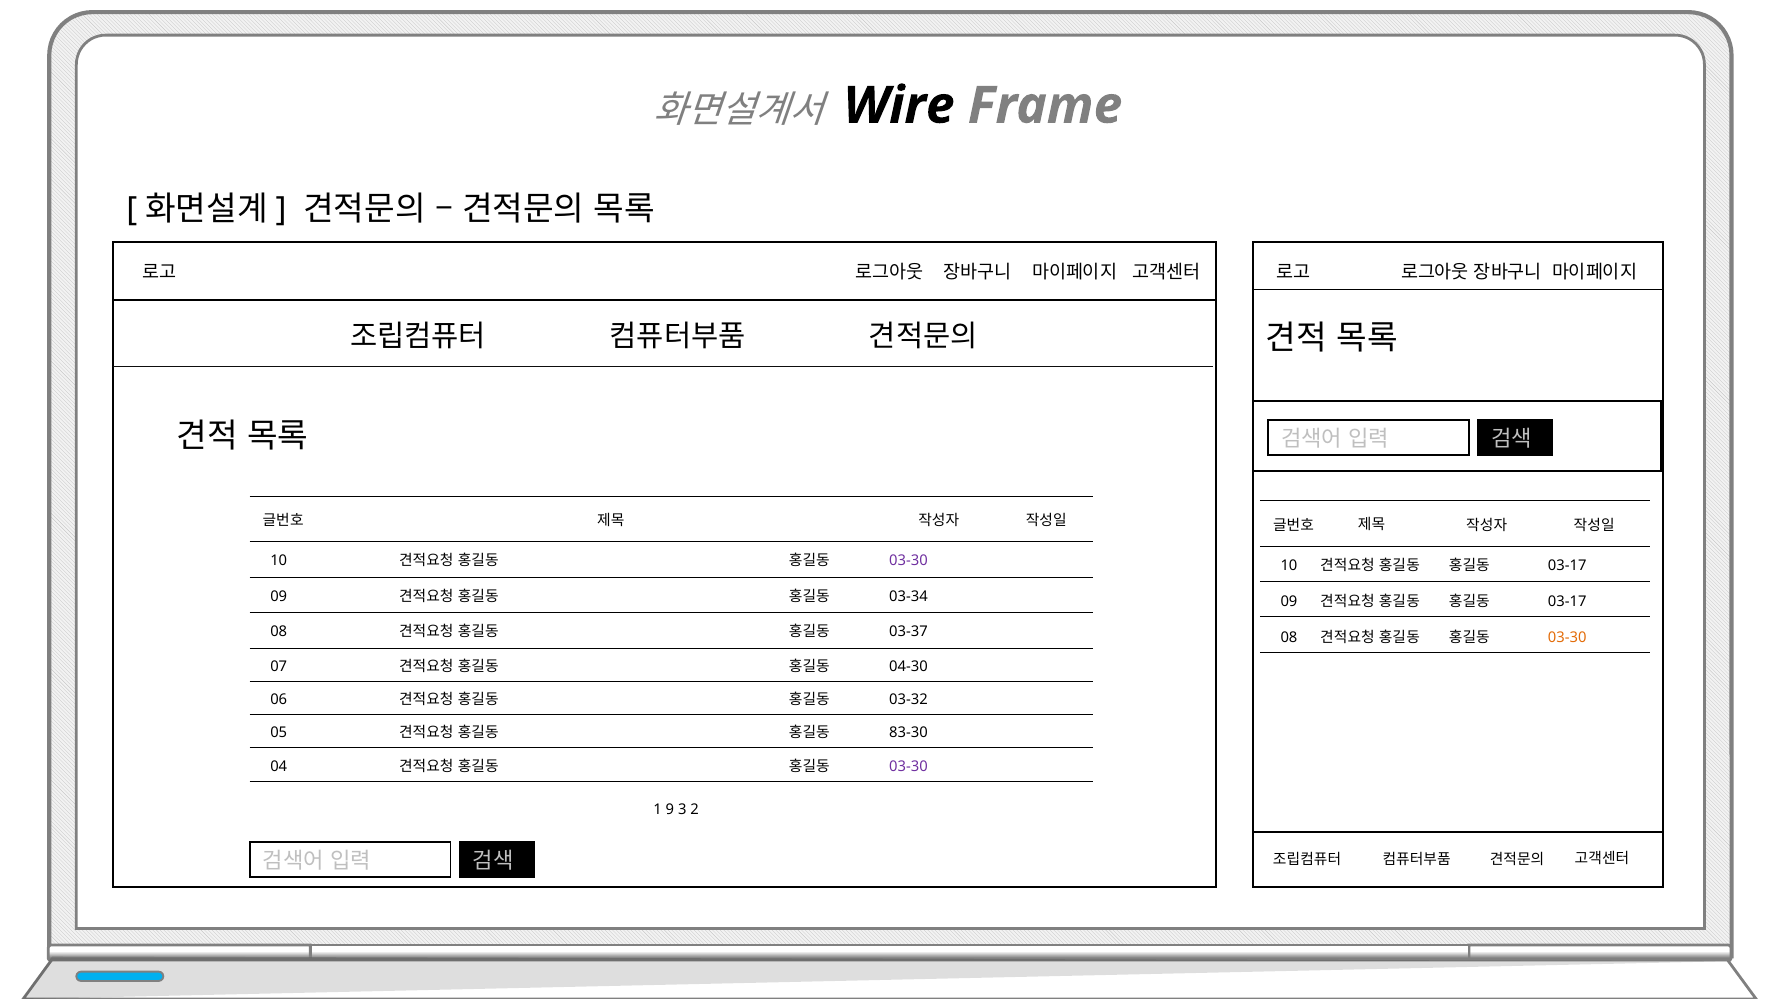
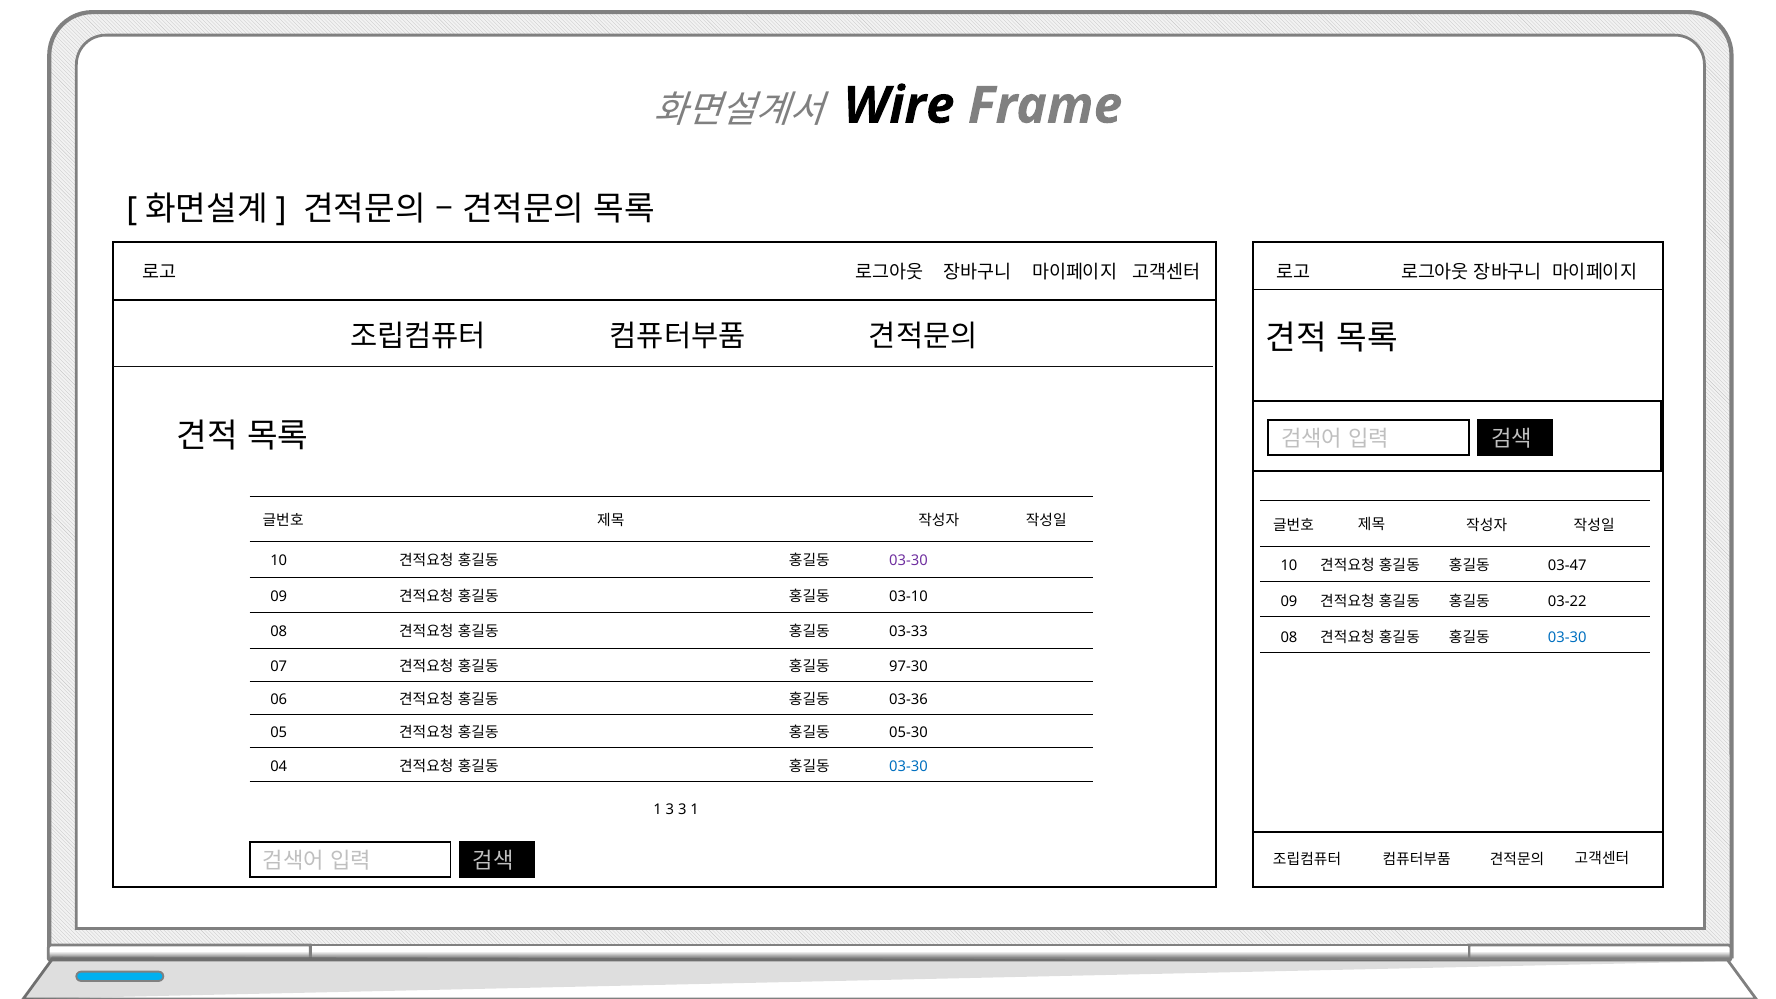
03-17 at (1567, 565): 03-17 -> 03-47
03-34: 03-34 -> 03-10
03-17 at (1567, 601): 03-17 -> 03-22
03-37: 03-37 -> 03-33
03-30 at (1567, 638) colour: orange -> blue
04-30: 04-30 -> 97-30
03-32: 03-32 -> 03-36
83-30: 83-30 -> 05-30
03-30 at (908, 766) colour: purple -> blue
1 9: 9 -> 3
3 2: 2 -> 1
